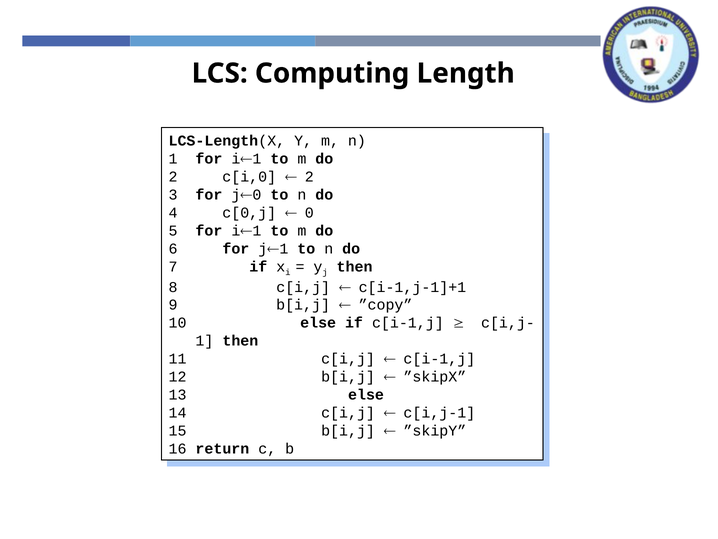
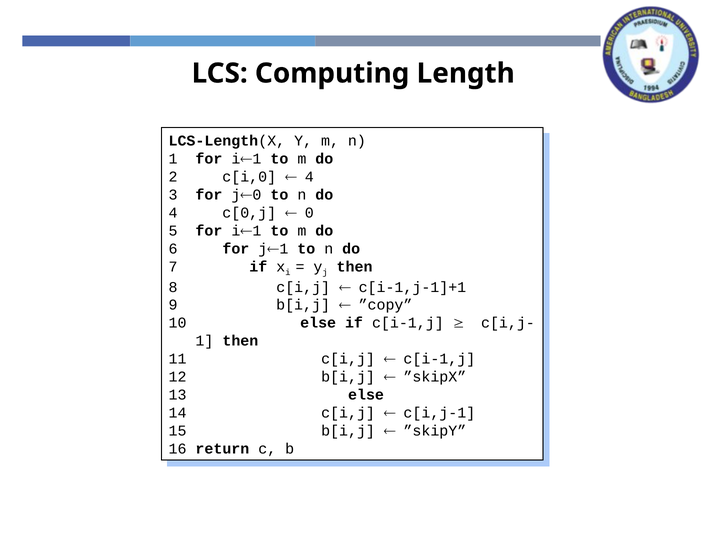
2 at (309, 177): 2 -> 4
